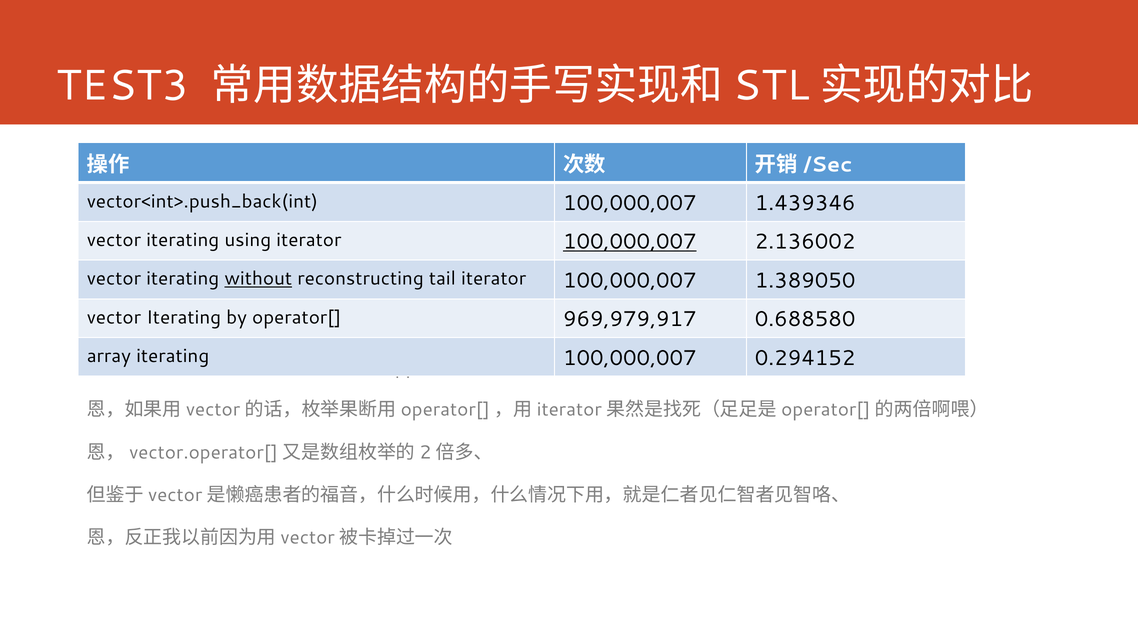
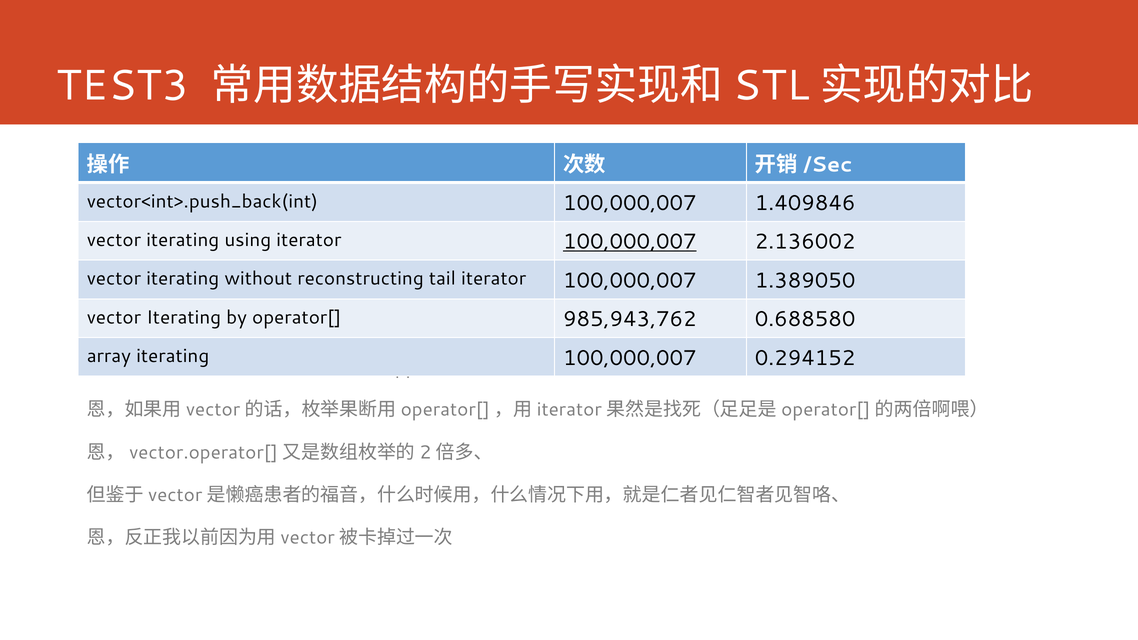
1.439346: 1.439346 -> 1.409846
without underline: present -> none
969,979,917: 969,979,917 -> 985,943,762
